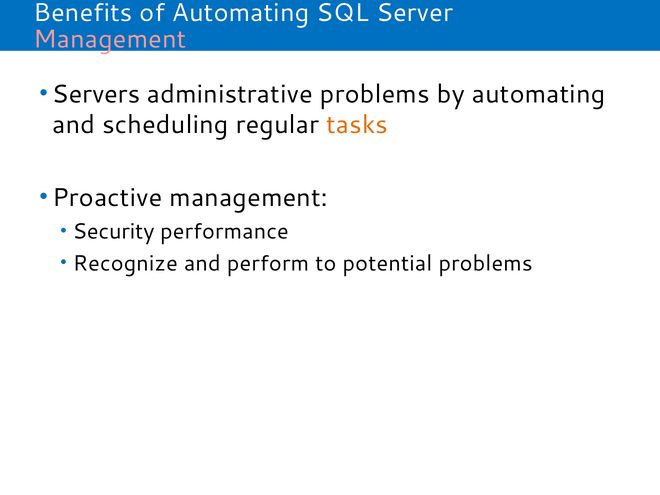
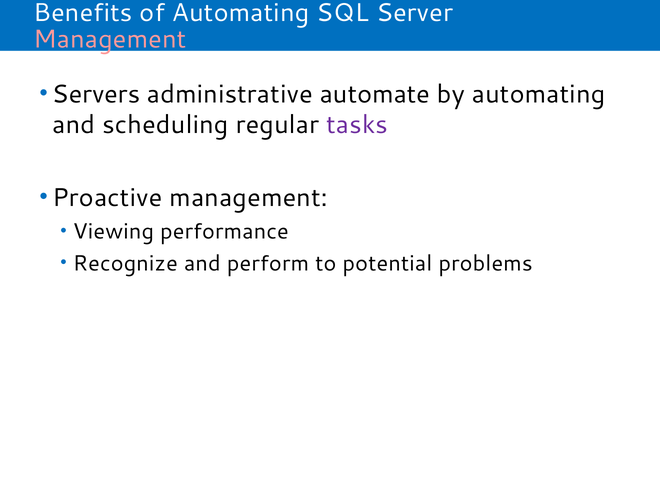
administrative problems: problems -> automate
tasks colour: orange -> purple
Security: Security -> Viewing
